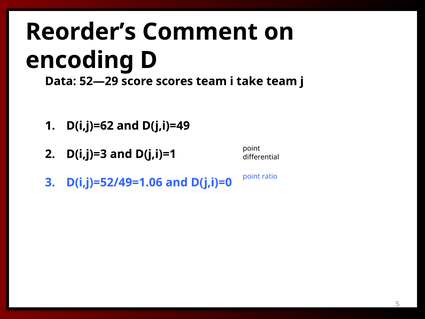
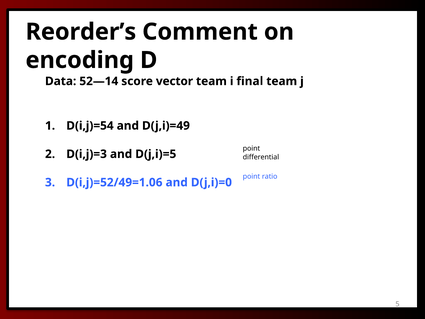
52—29: 52—29 -> 52—14
scores: scores -> vector
take: take -> final
D(i,j)=62: D(i,j)=62 -> D(i,j)=54
D(j,i)=1: D(j,i)=1 -> D(j,i)=5
